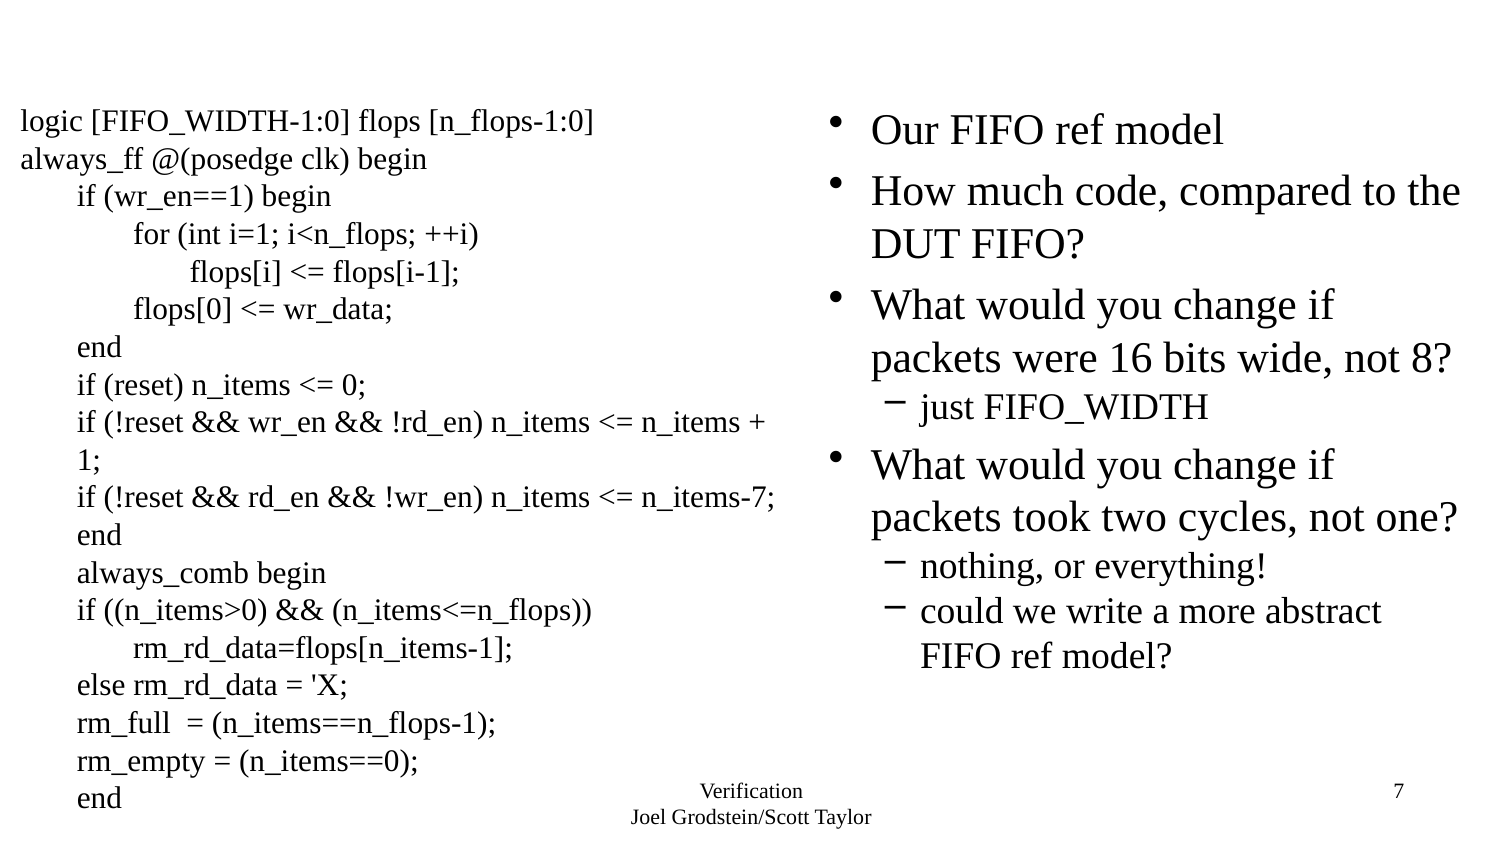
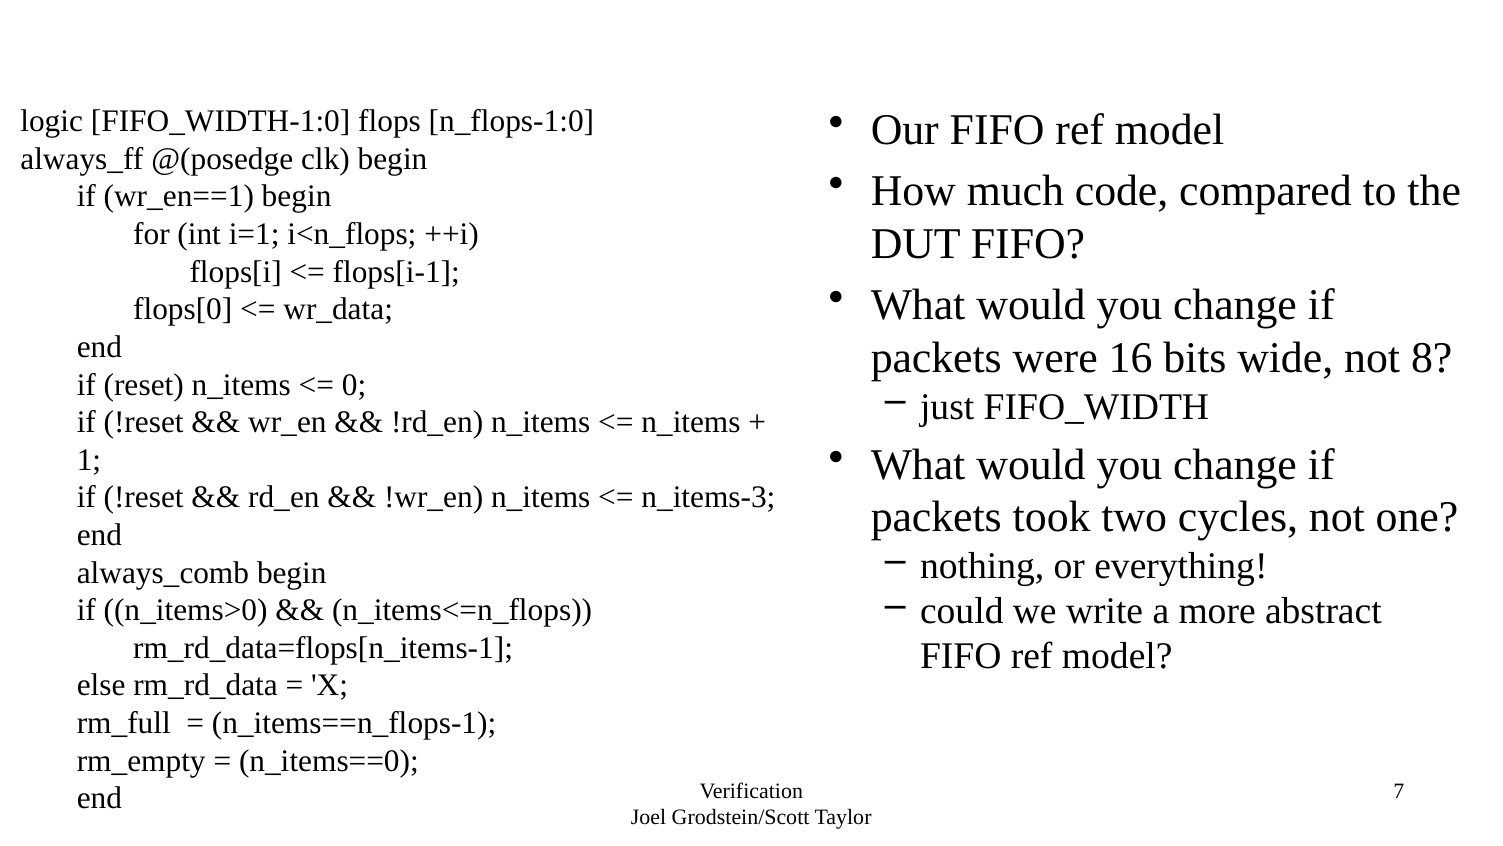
n_items-7: n_items-7 -> n_items-3
